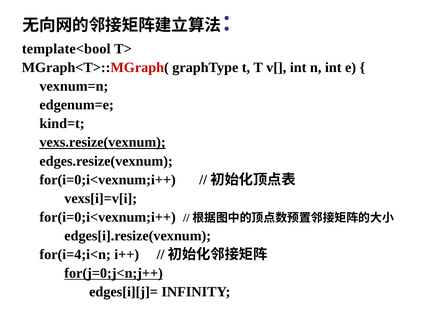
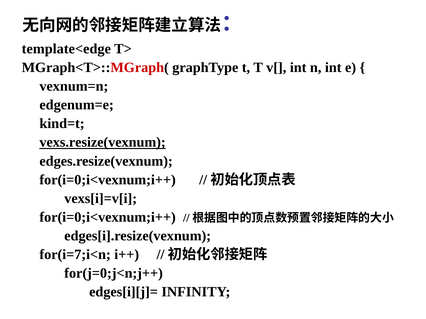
template<bool: template<bool -> template<edge
for(i=4;i<n: for(i=4;i<n -> for(i=7;i<n
for(j=0;j<n;j++ underline: present -> none
